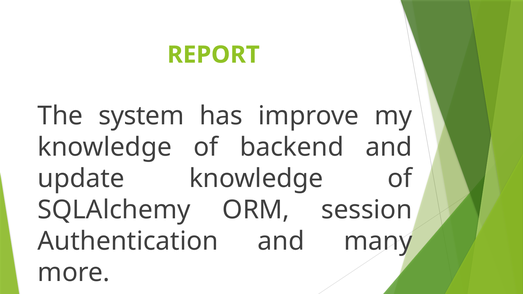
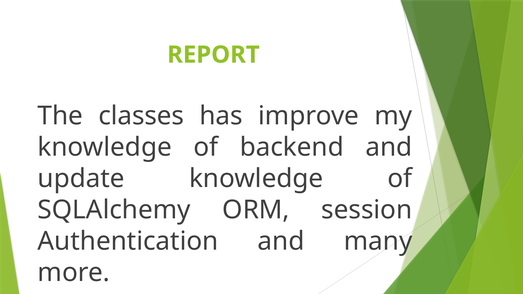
system: system -> classes
